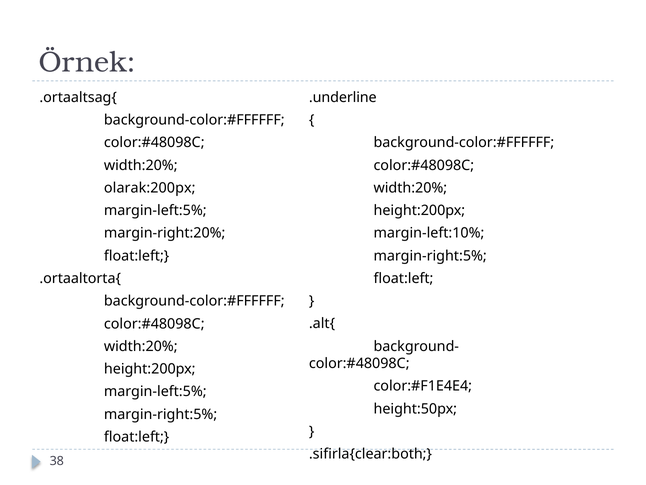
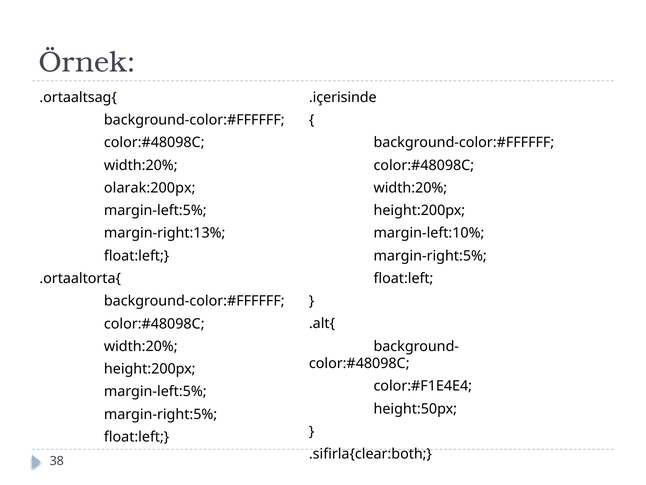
.underline: .underline -> .içerisinde
margin-right:20%: margin-right:20% -> margin-right:13%
